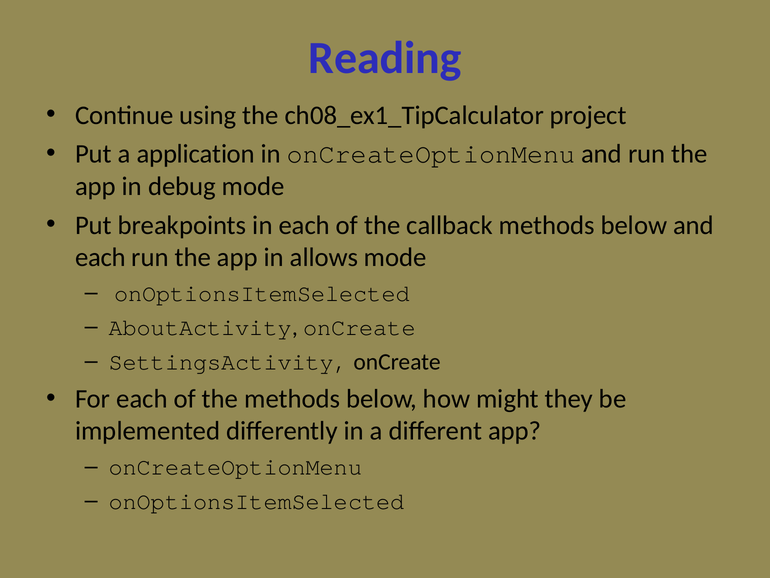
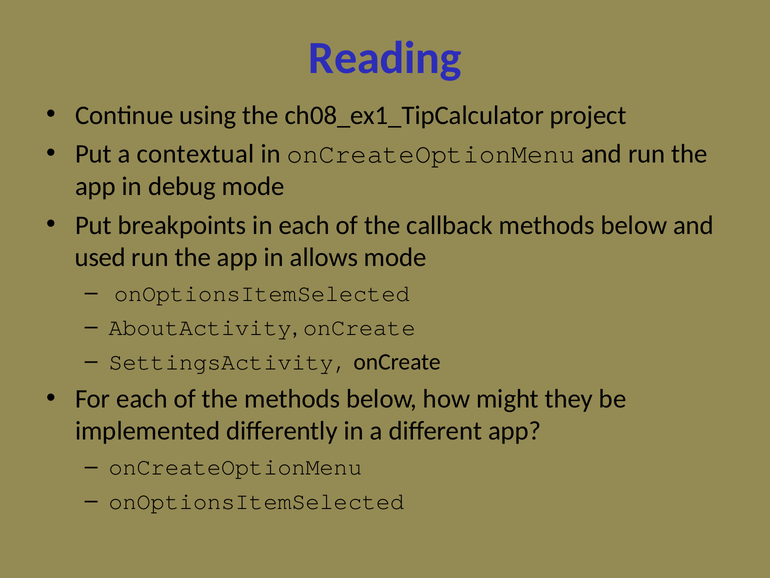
application: application -> contextual
each at (100, 257): each -> used
